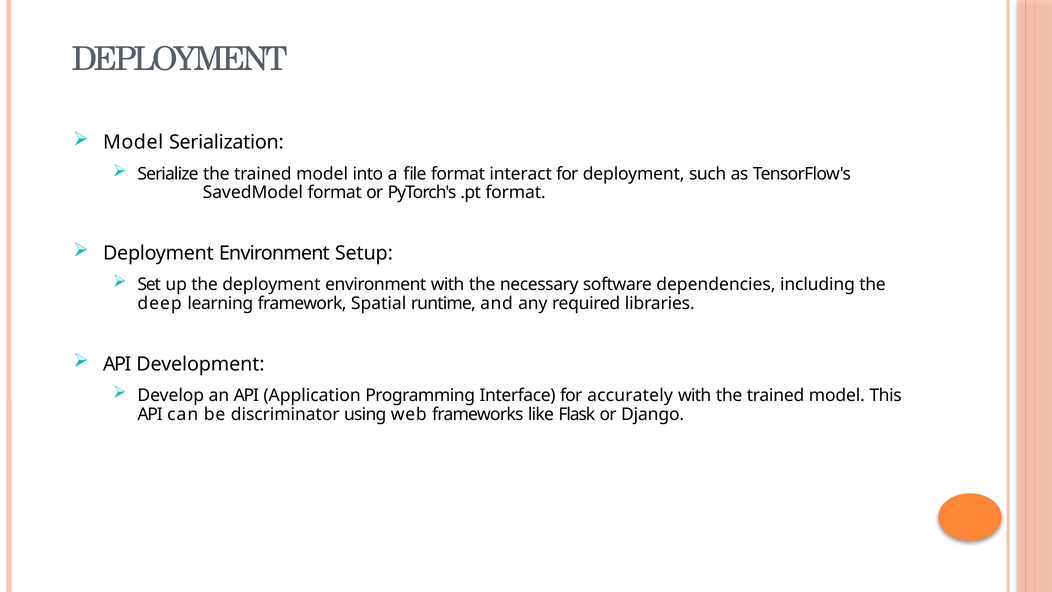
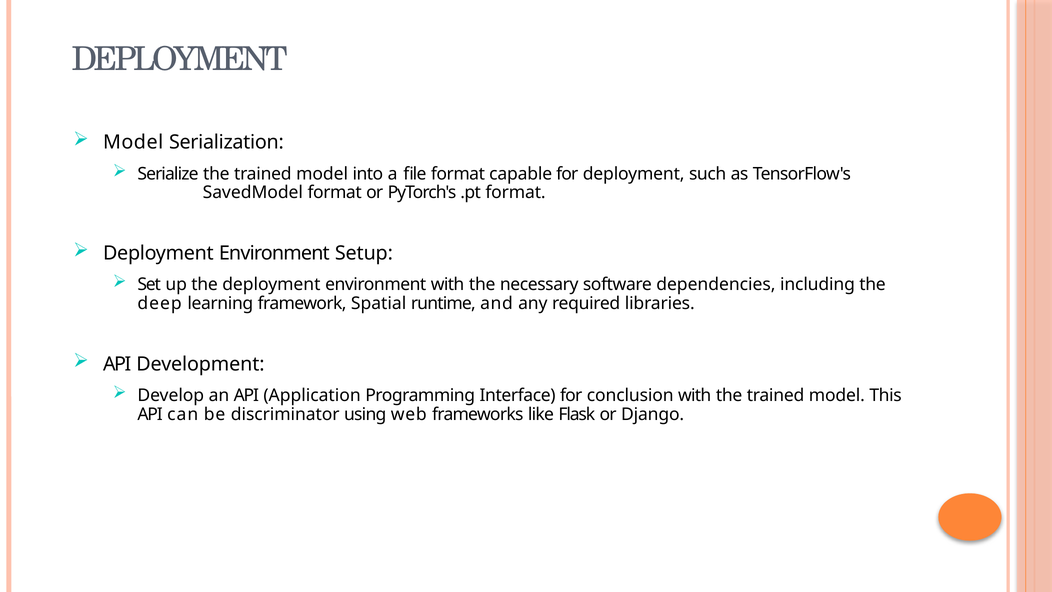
interact: interact -> capable
accurately: accurately -> conclusion
